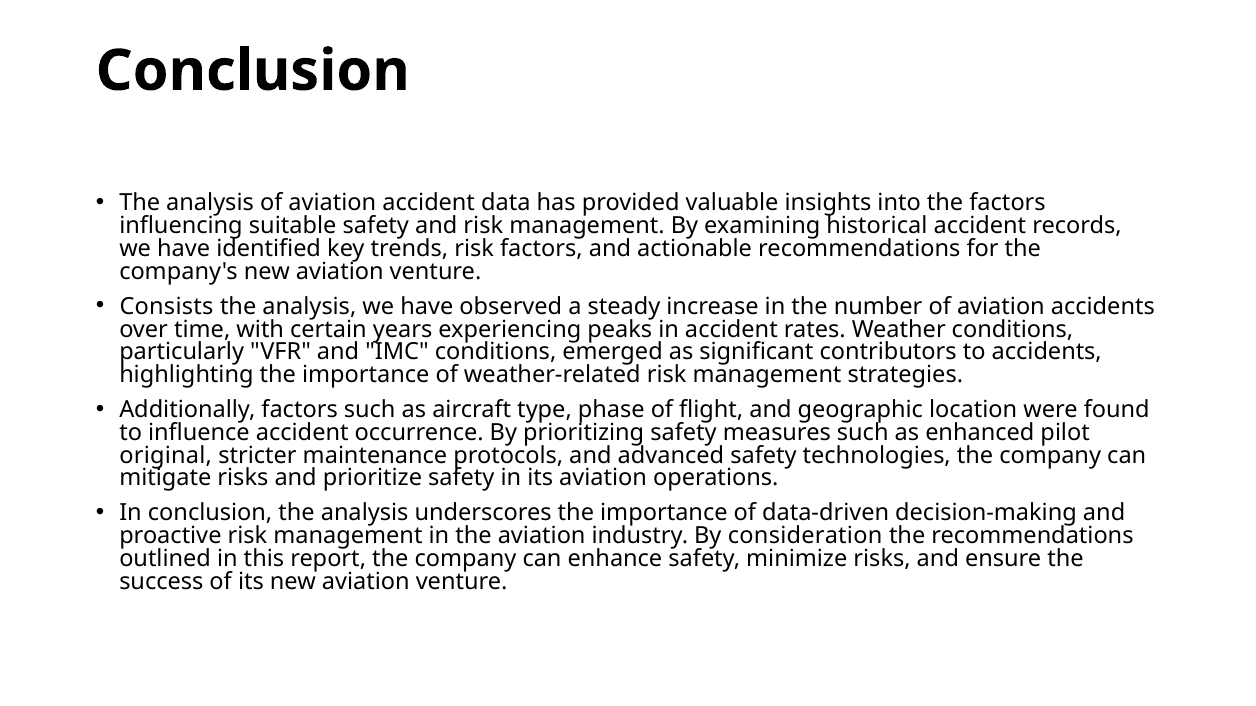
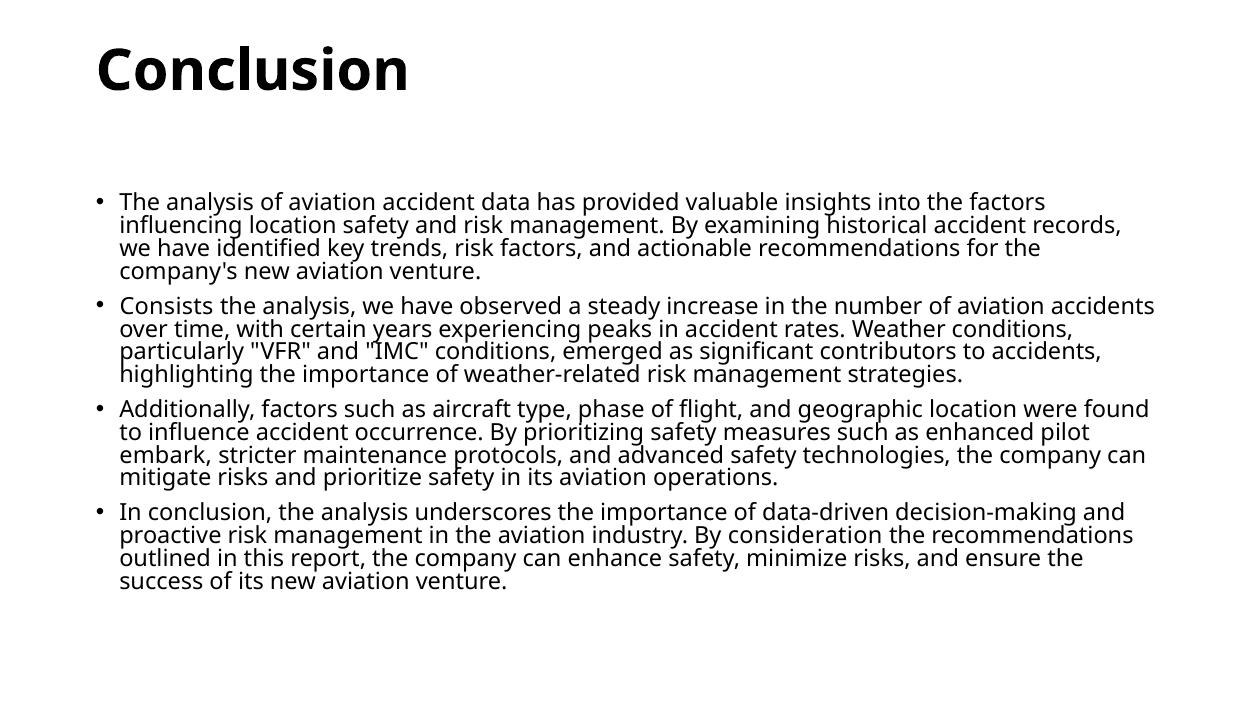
influencing suitable: suitable -> location
original: original -> embark
